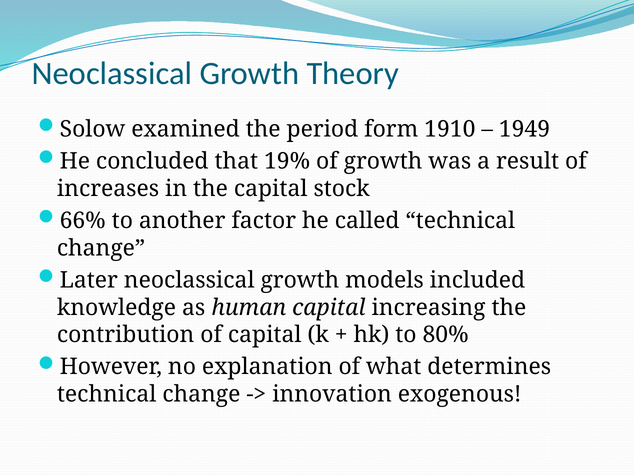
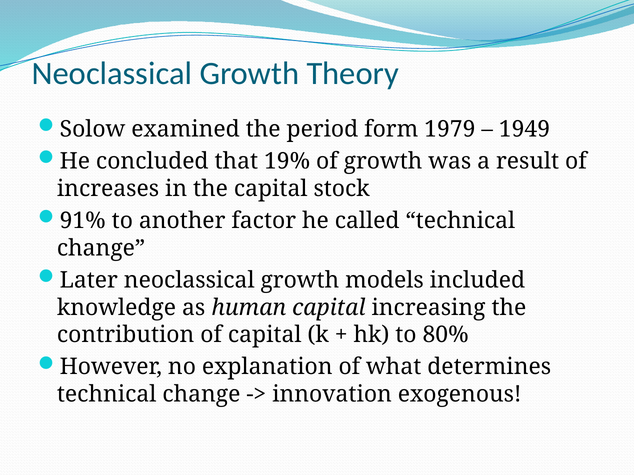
1910: 1910 -> 1979
66%: 66% -> 91%
